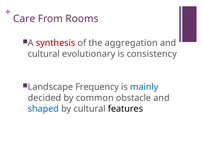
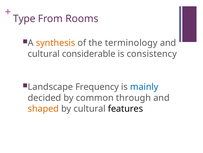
Care: Care -> Type
synthesis colour: red -> orange
aggregation: aggregation -> terminology
evolutionary: evolutionary -> considerable
obstacle: obstacle -> through
shaped colour: blue -> orange
